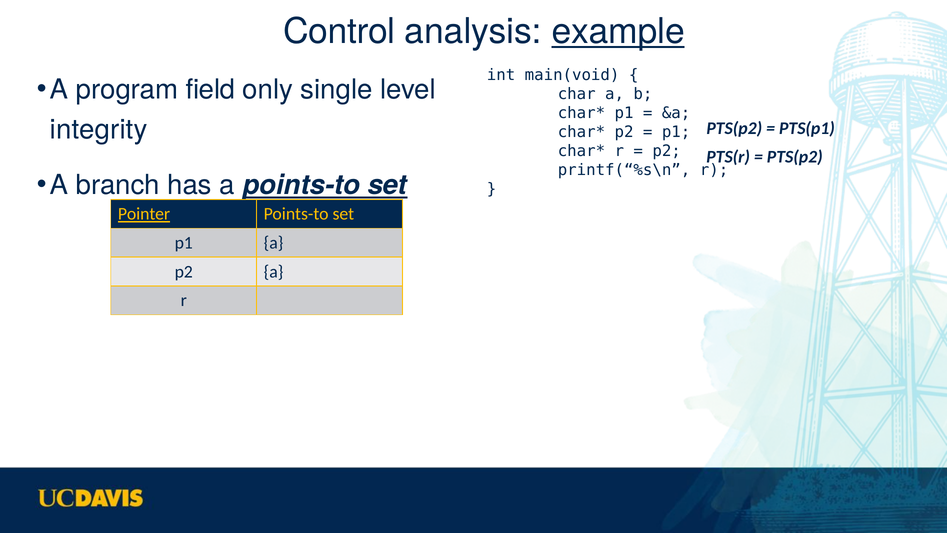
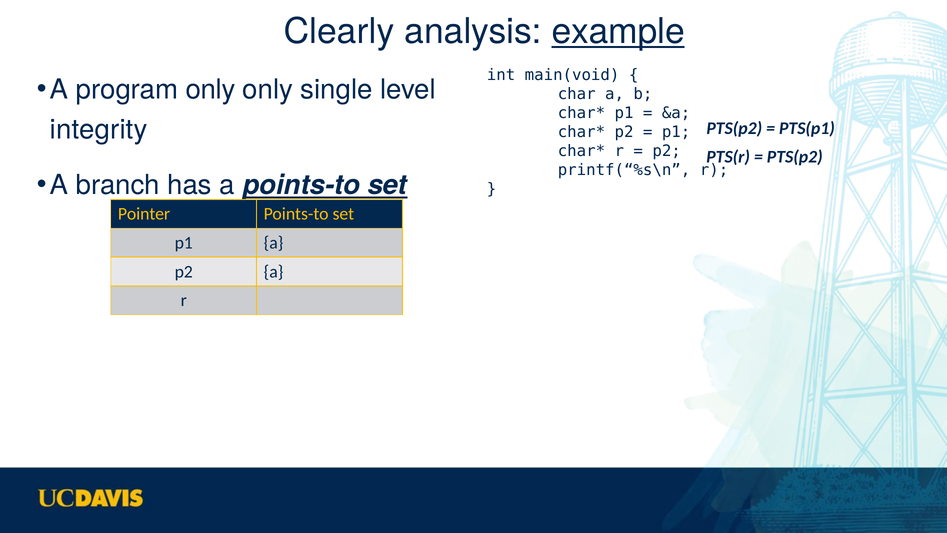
Control: Control -> Clearly
program field: field -> only
Pointer underline: present -> none
